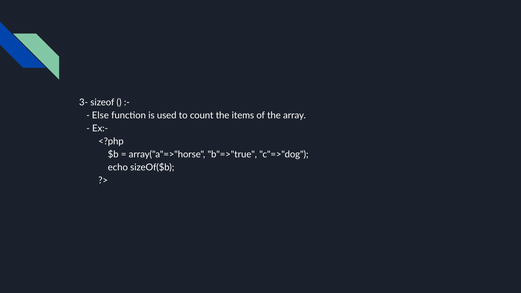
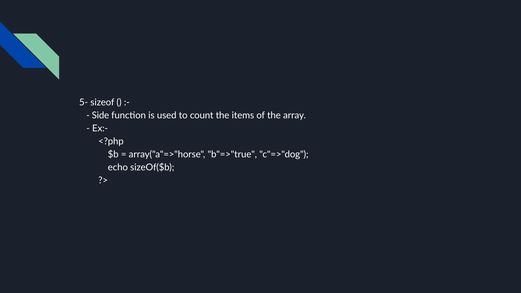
3-: 3- -> 5-
Else: Else -> Side
